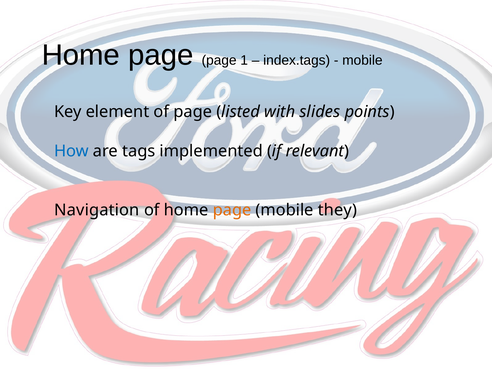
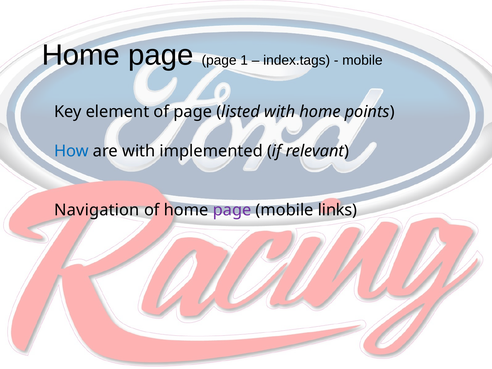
with slides: slides -> home
are tags: tags -> with
page at (232, 210) colour: orange -> purple
they: they -> links
